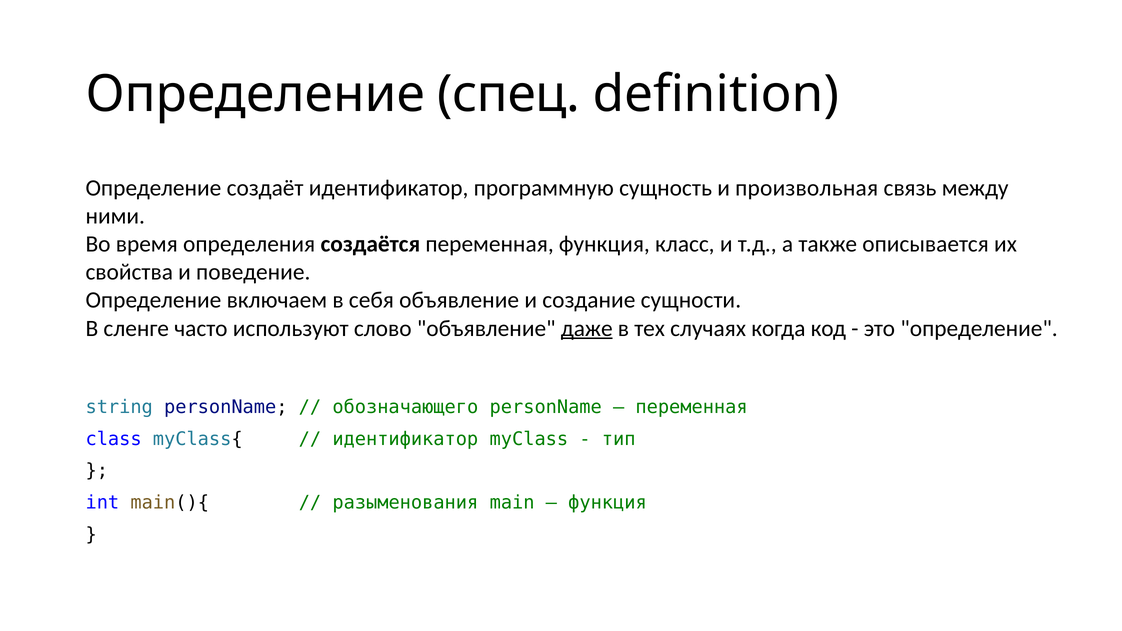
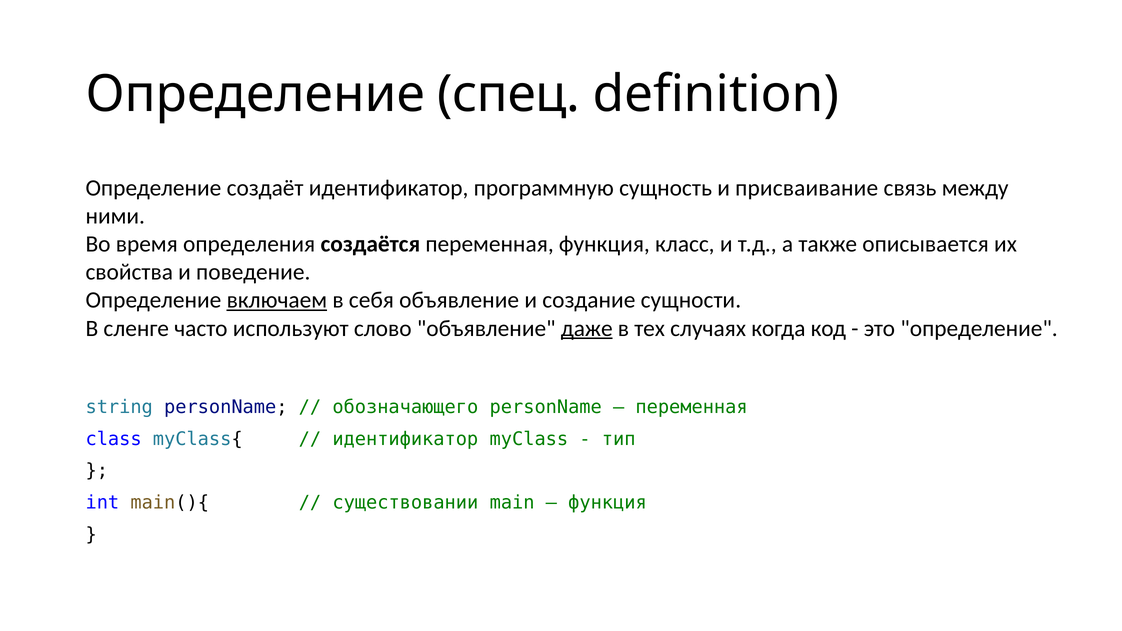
произвольная: произвольная -> присваивание
включаем underline: none -> present
разыменования: разыменования -> существовании
